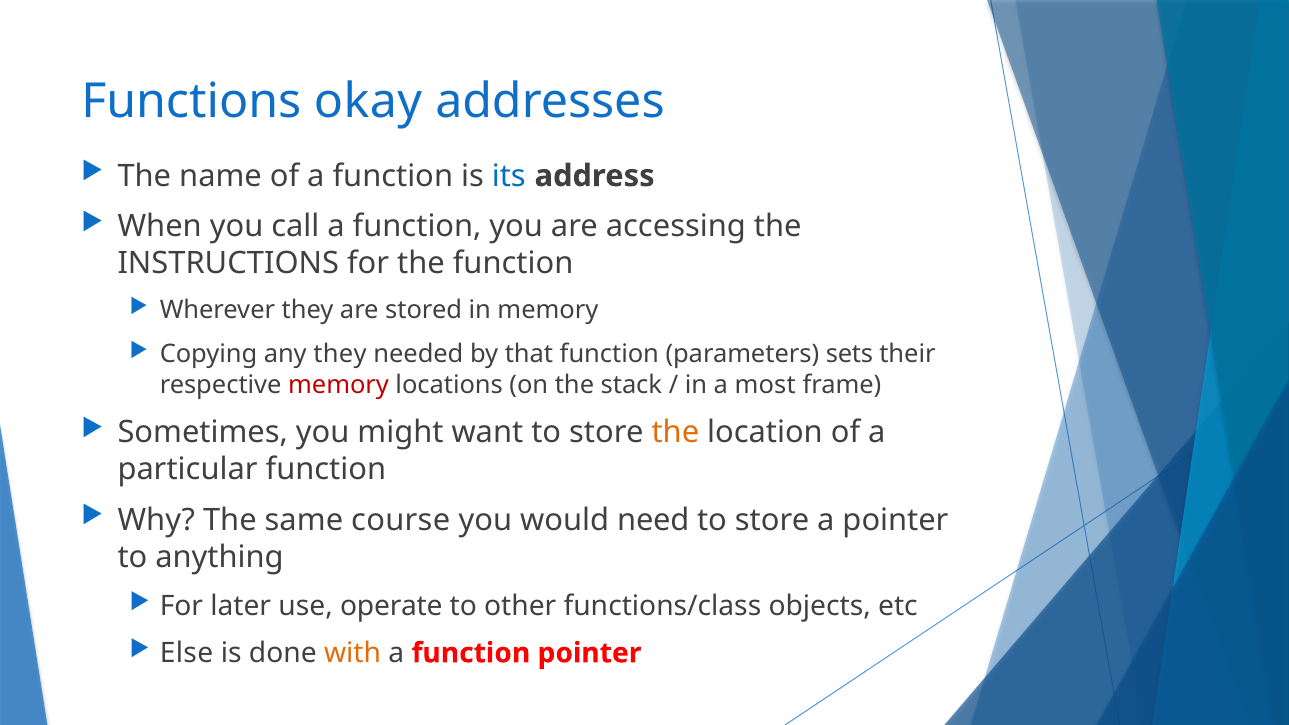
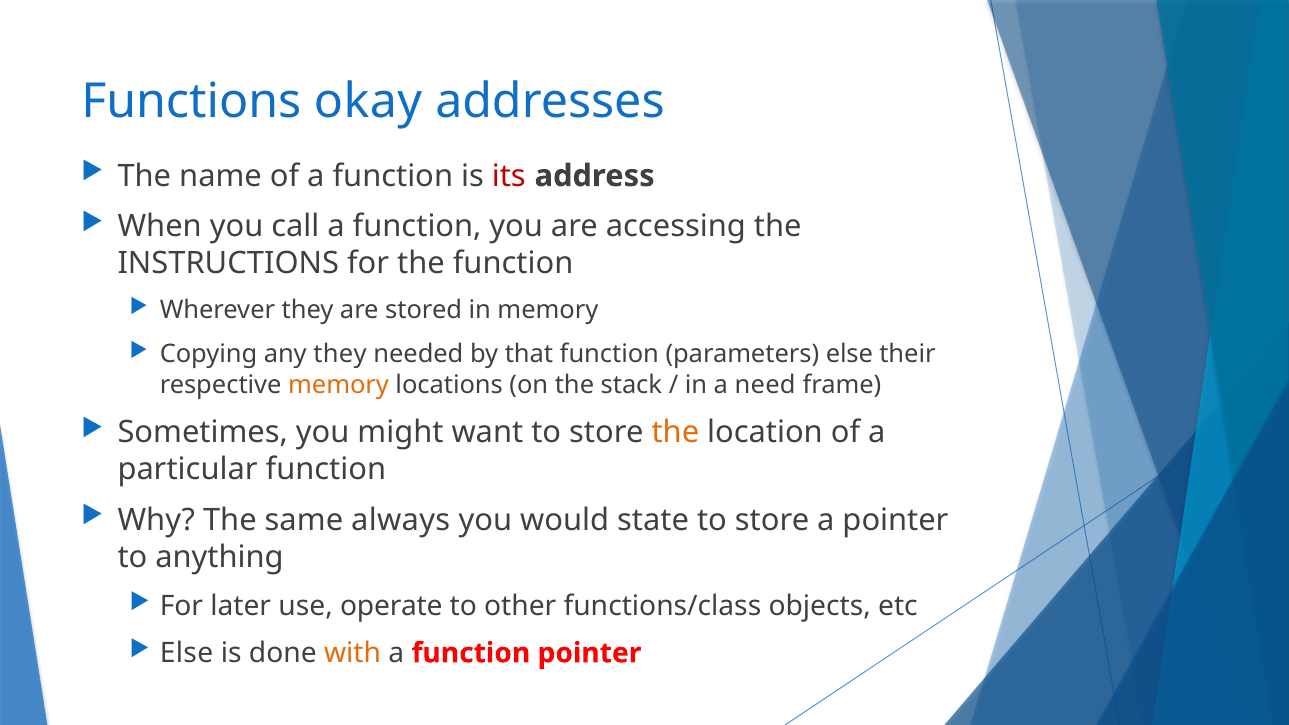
its colour: blue -> red
parameters sets: sets -> else
memory at (339, 385) colour: red -> orange
most: most -> need
course: course -> always
need: need -> state
